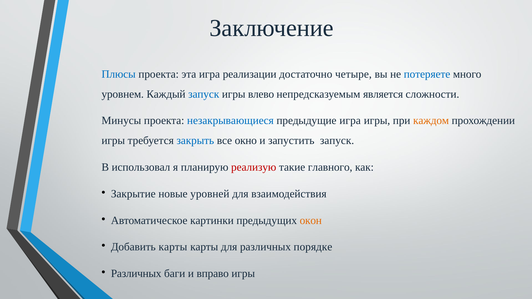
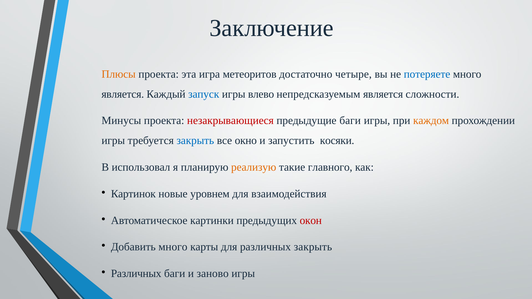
Плюсы colour: blue -> orange
реализации: реализации -> метеоритов
уровнем at (123, 94): уровнем -> является
незакрывающиеся colour: blue -> red
предыдущие игра: игра -> баги
запустить запуск: запуск -> косяки
реализую colour: red -> orange
Закрытие: Закрытие -> Картинок
уровней: уровней -> уровнем
окон colour: orange -> red
Добавить карты: карты -> много
различных порядке: порядке -> закрыть
вправо: вправо -> заново
